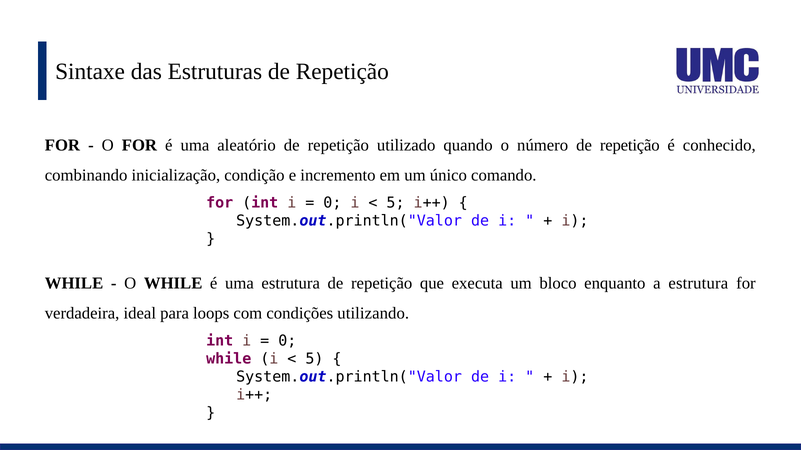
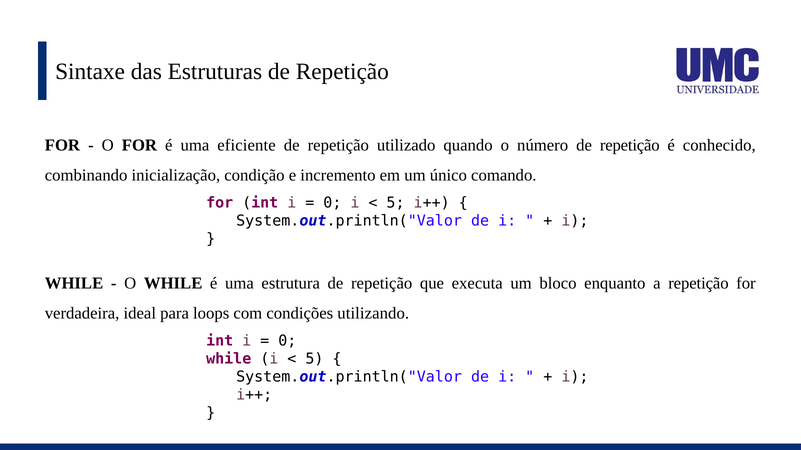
aleatório: aleatório -> eficiente
a estrutura: estrutura -> repetição
